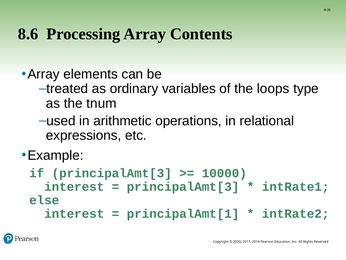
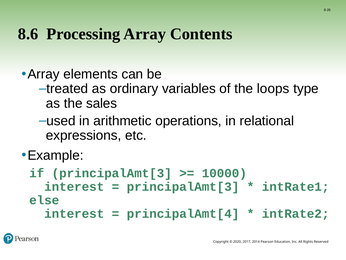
tnum: tnum -> sales
principalAmt[1: principalAmt[1 -> principalAmt[4
